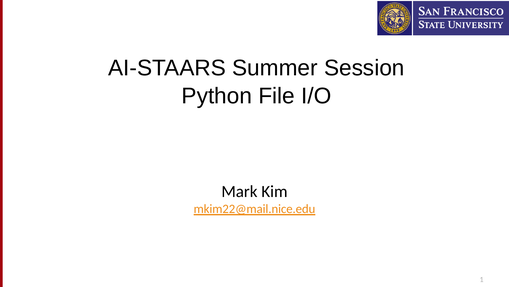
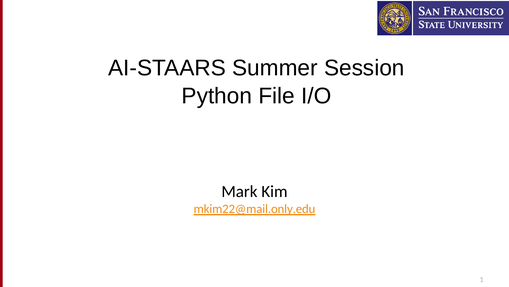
mkim22@mail.nice.edu: mkim22@mail.nice.edu -> mkim22@mail.only.edu
